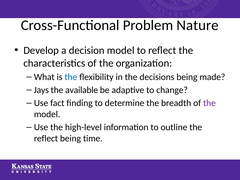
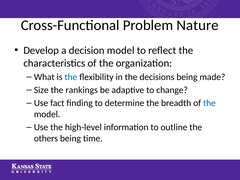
Jays: Jays -> Size
available: available -> rankings
the at (209, 103) colour: purple -> blue
reflect at (46, 138): reflect -> others
